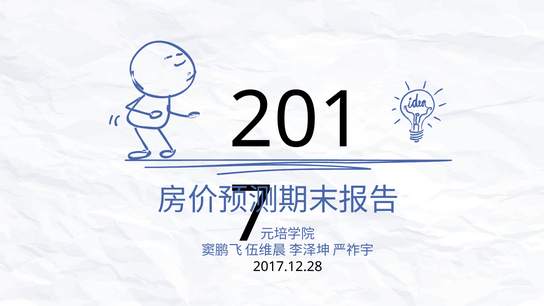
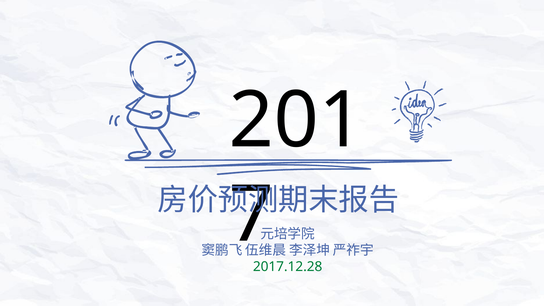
2017.12.28 colour: black -> green
